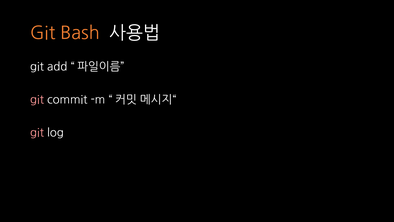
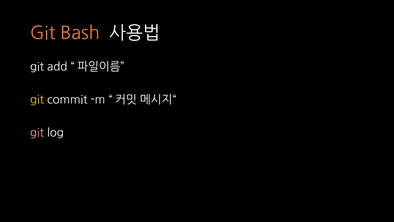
git at (37, 100) colour: pink -> yellow
